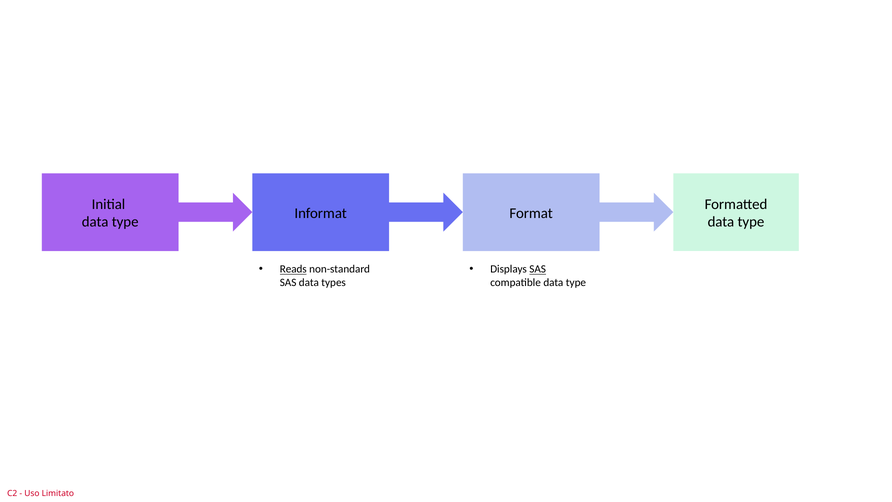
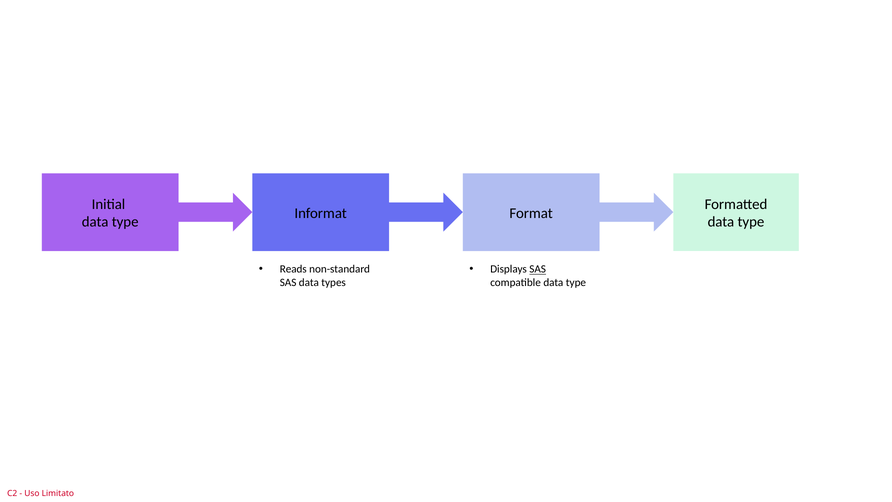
Reads underline: present -> none
